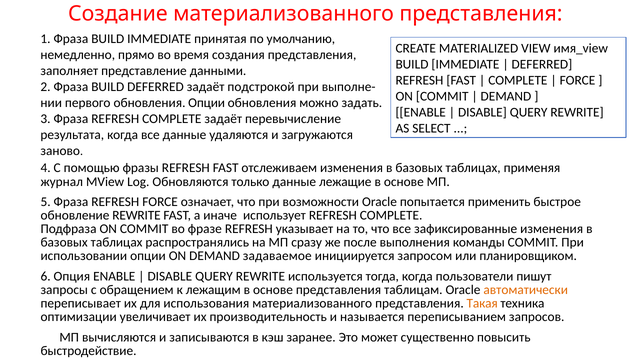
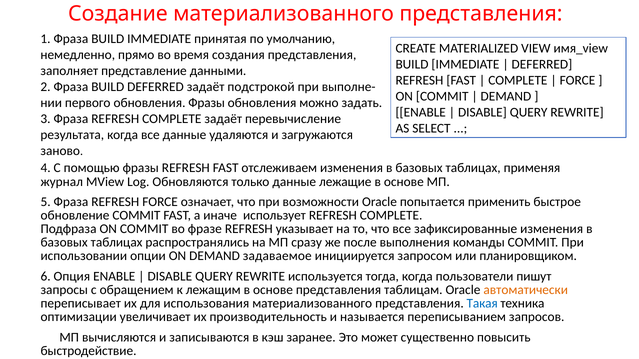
обновления Опции: Опции -> Фразы
обновление REWRITE: REWRITE -> COMMIT
Такая colour: orange -> blue
